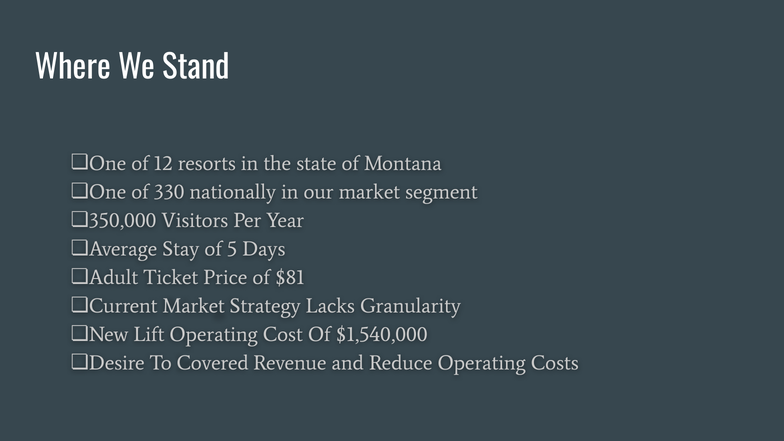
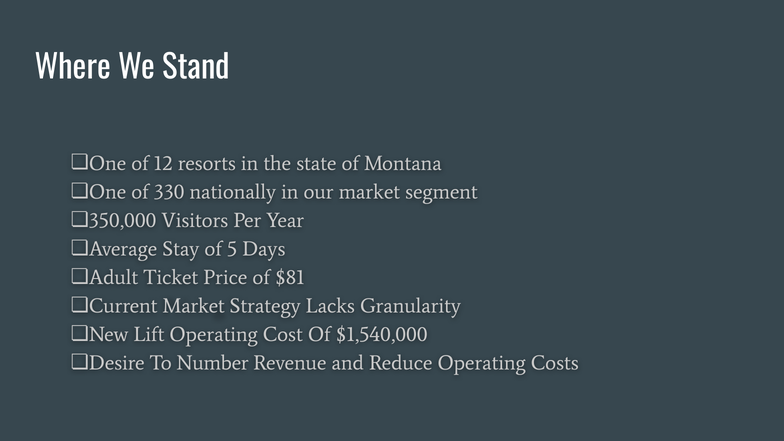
Covered: Covered -> Number
